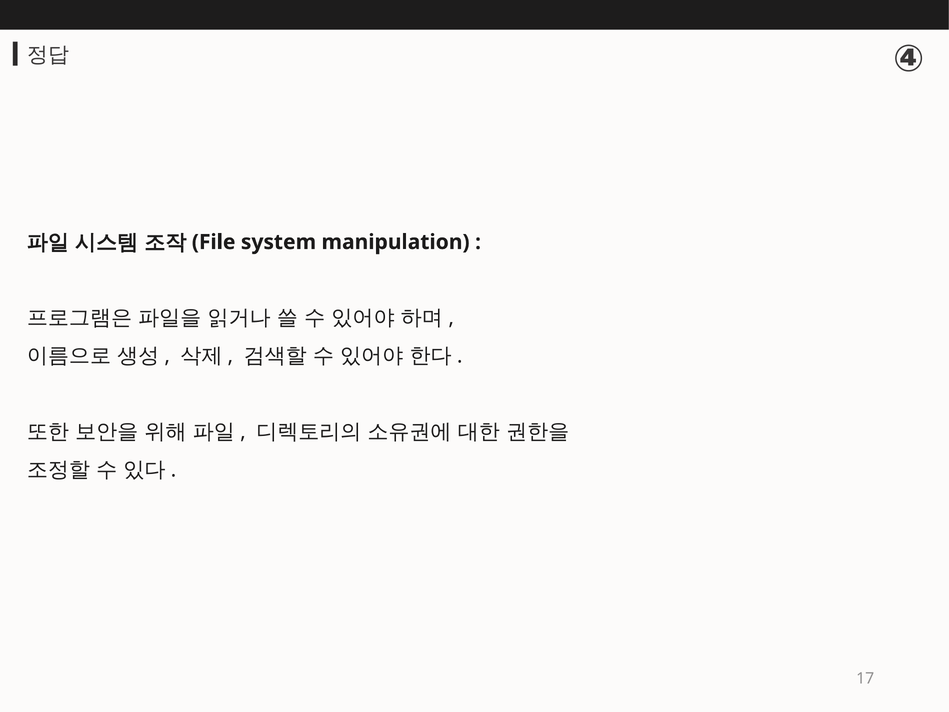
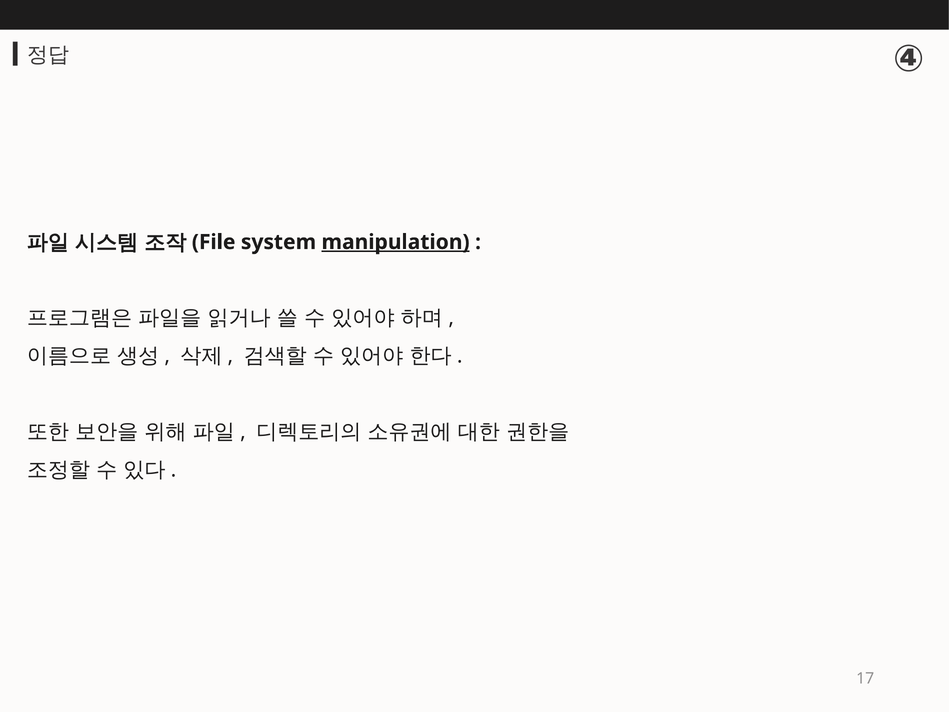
manipulation underline: none -> present
